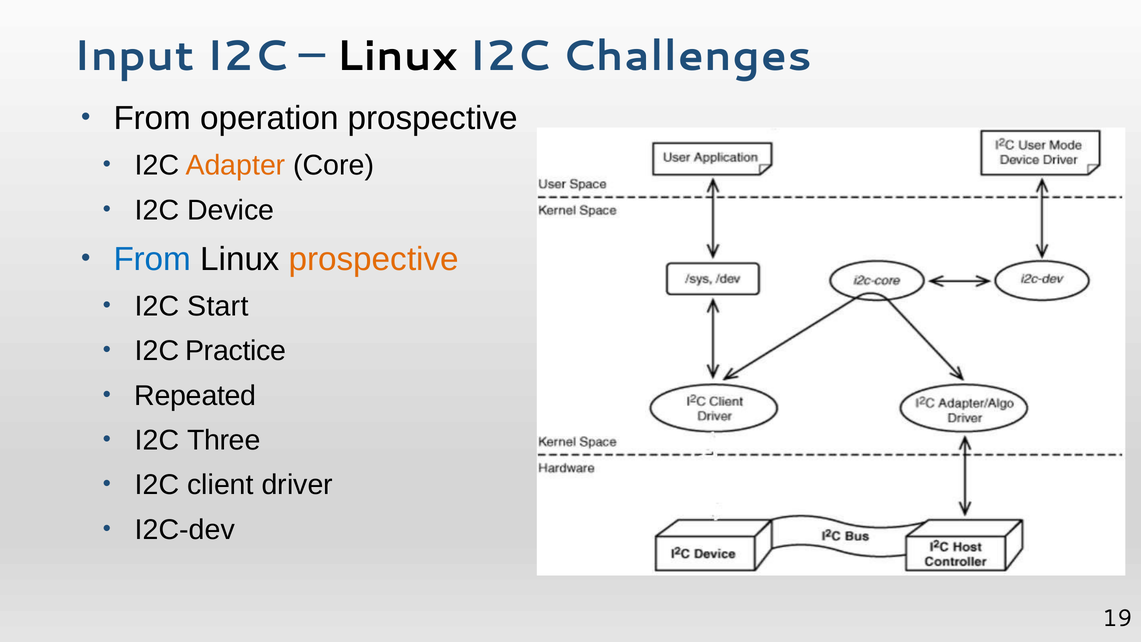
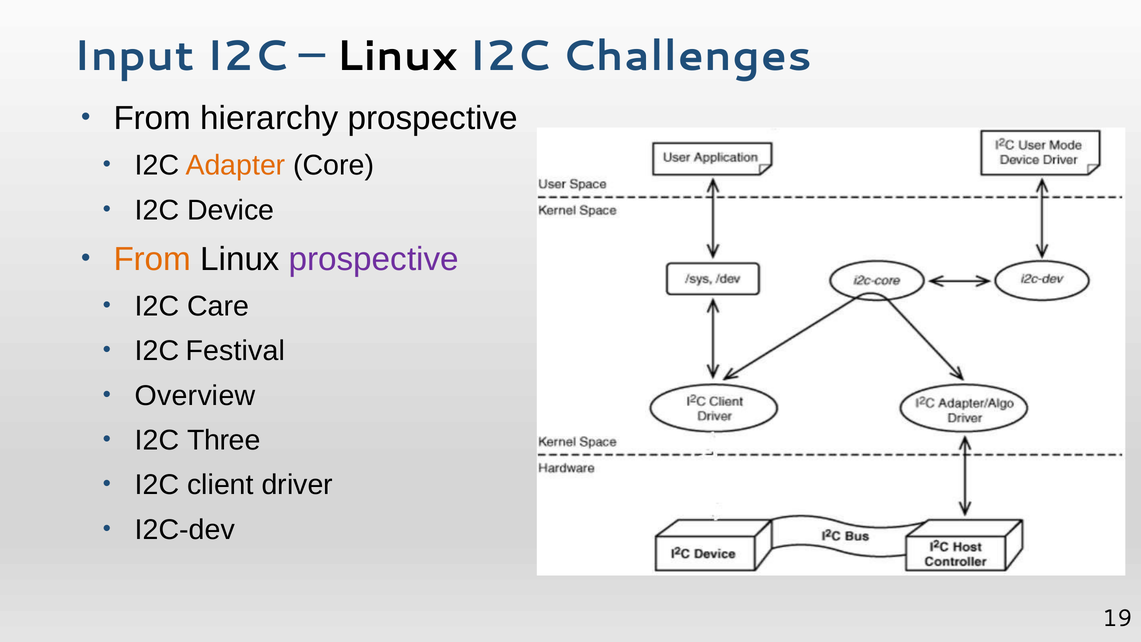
operation: operation -> hierarchy
From at (152, 259) colour: blue -> orange
prospective at (374, 259) colour: orange -> purple
Start: Start -> Care
Practice: Practice -> Festival
Repeated: Repeated -> Overview
